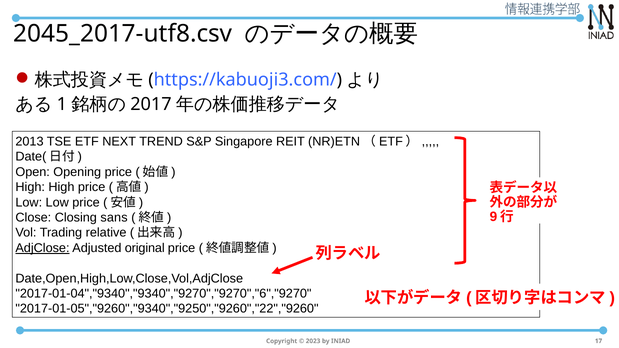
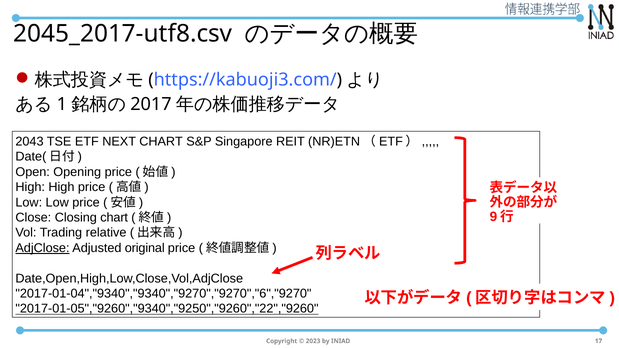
2013: 2013 -> 2043
NEXT TREND: TREND -> CHART
Closing sans: sans -> chart
2017-01-05","9260","9340","9250","9260","22","9260 underline: none -> present
